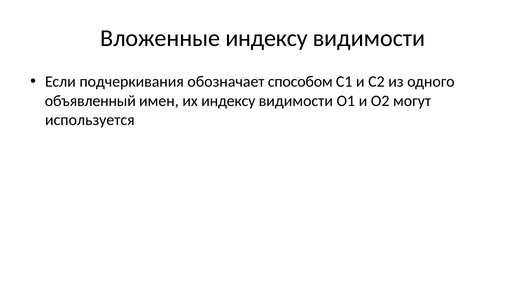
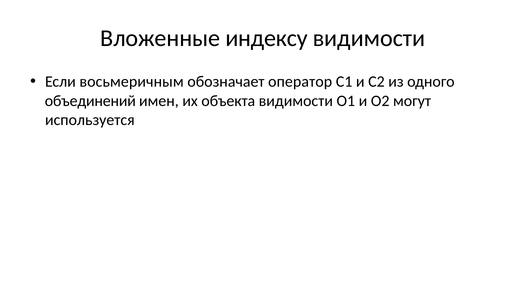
подчеркивания: подчеркивания -> восьмеричным
способом: способом -> оператор
объявленный: объявленный -> объединений
их индексу: индексу -> объекта
